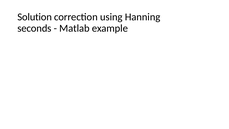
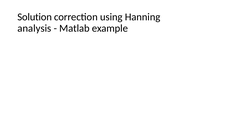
seconds: seconds -> analysis
